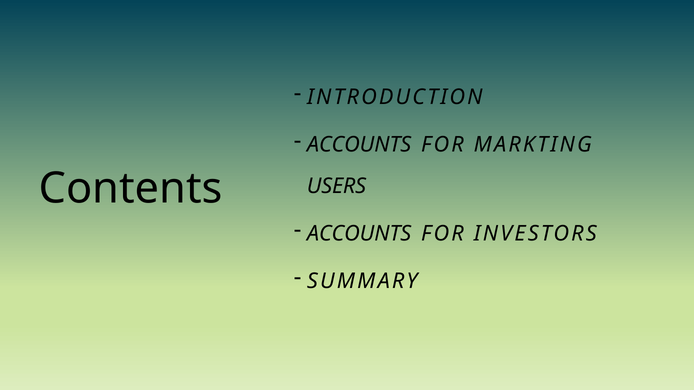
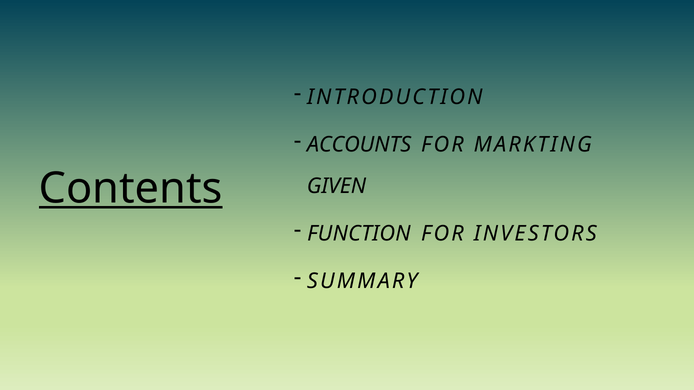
Contents underline: none -> present
USERS: USERS -> GIVEN
ACCOUNTS at (359, 234): ACCOUNTS -> FUNCTION
